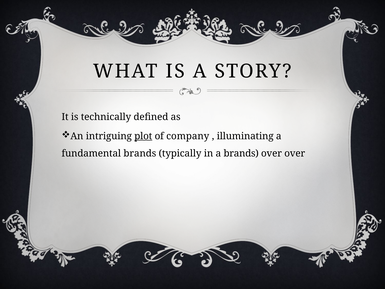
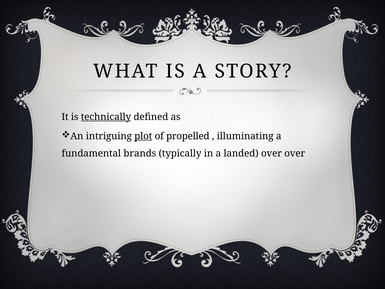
technically underline: none -> present
company: company -> propelled
a brands: brands -> landed
